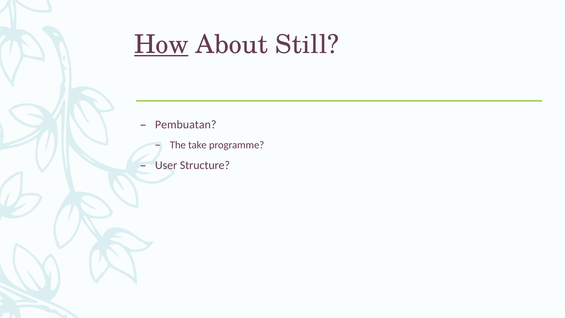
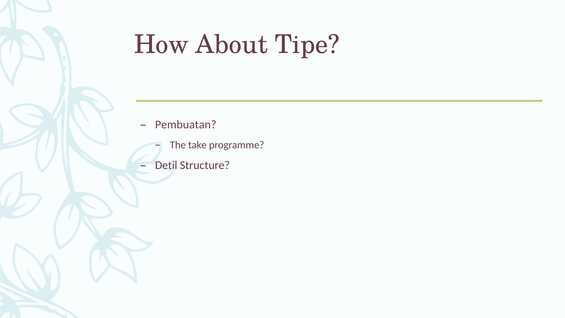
How underline: present -> none
Still: Still -> Tipe
User: User -> Detil
